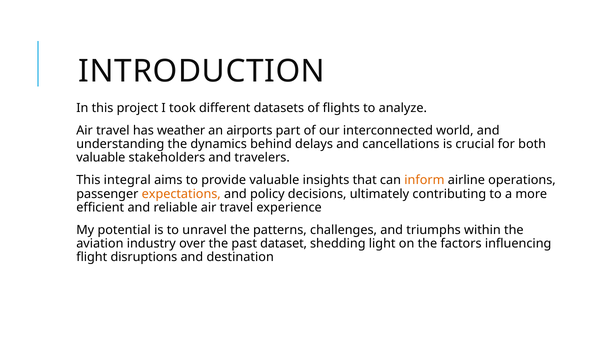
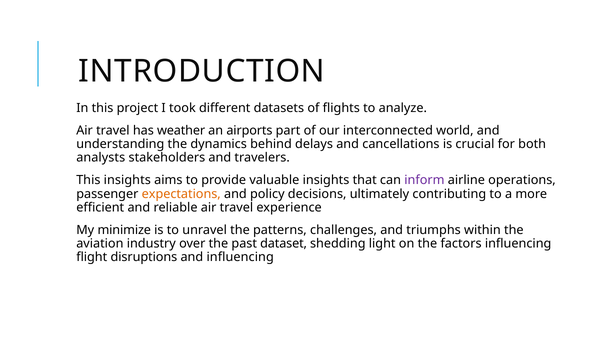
valuable at (101, 158): valuable -> analysts
This integral: integral -> insights
inform colour: orange -> purple
potential: potential -> minimize
and destination: destination -> influencing
